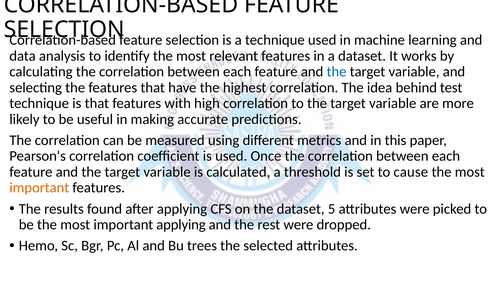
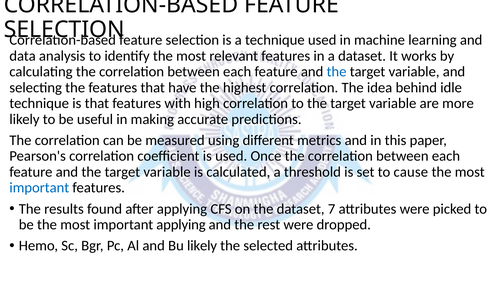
test: test -> idle
important at (39, 188) colour: orange -> blue
5: 5 -> 7
Bu trees: trees -> likely
